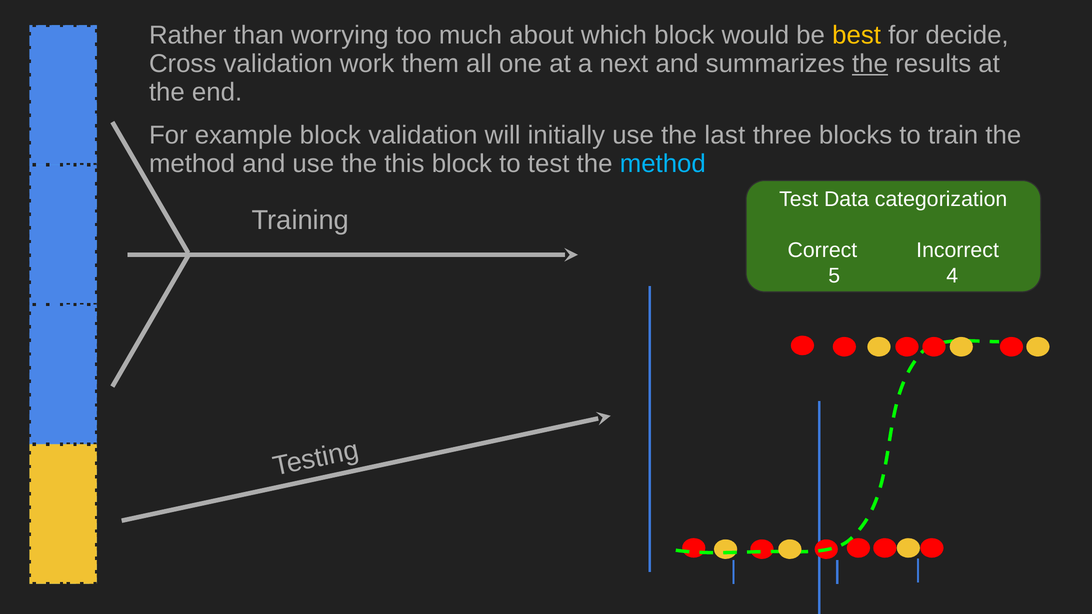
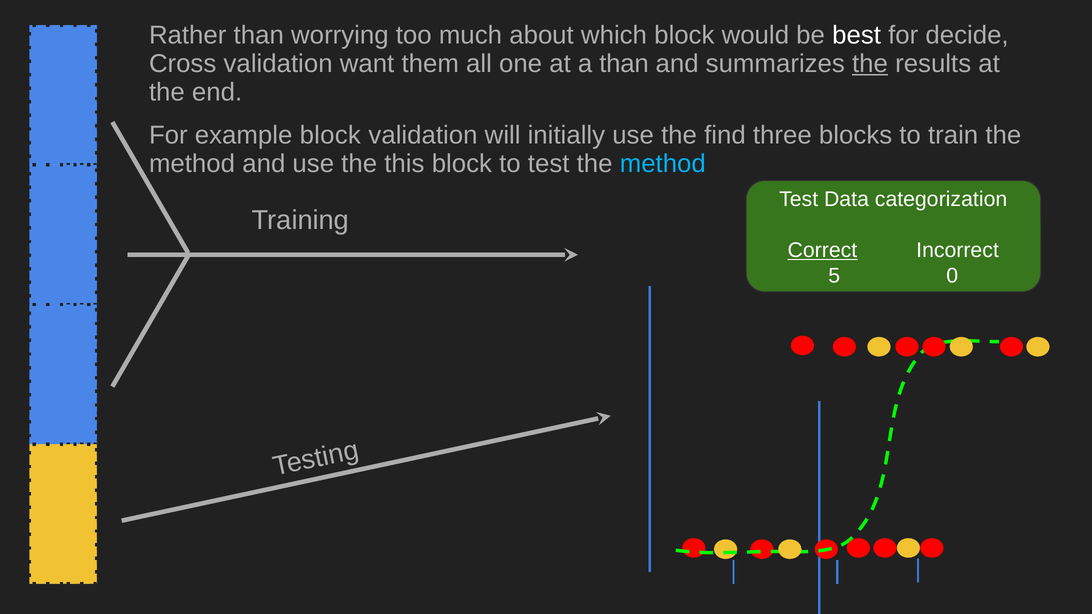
best colour: yellow -> white
work: work -> want
a next: next -> than
last: last -> find
Correct underline: none -> present
4: 4 -> 0
